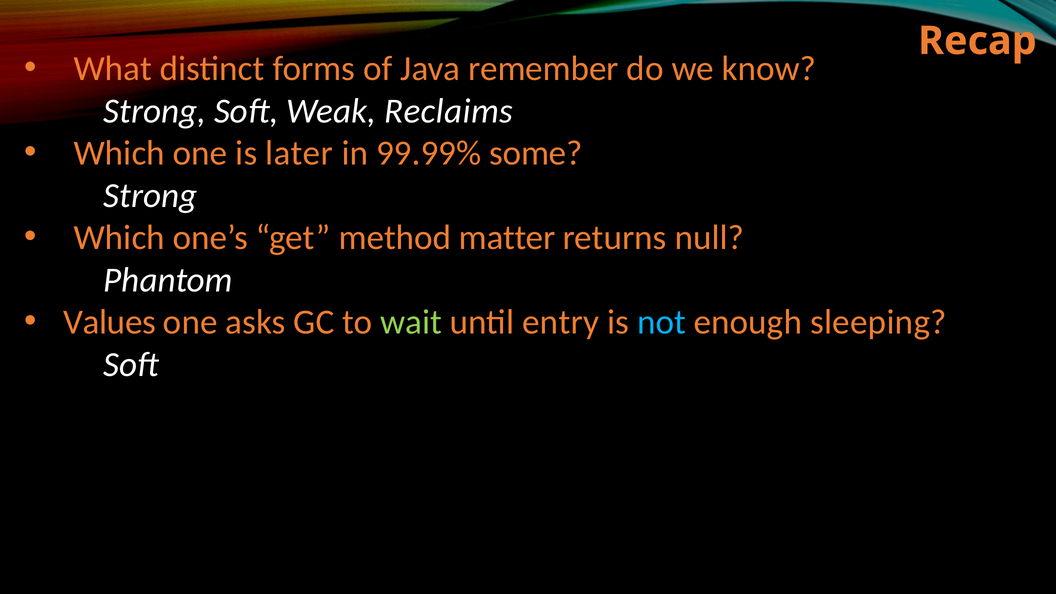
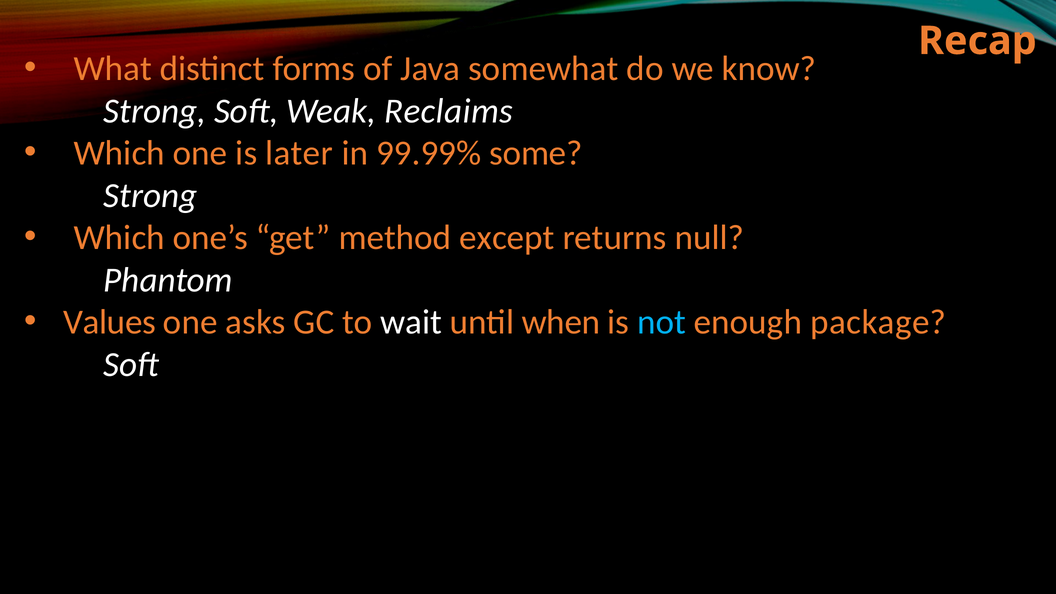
remember: remember -> somewhat
matter: matter -> except
wait colour: light green -> white
entry: entry -> when
sleeping: sleeping -> package
